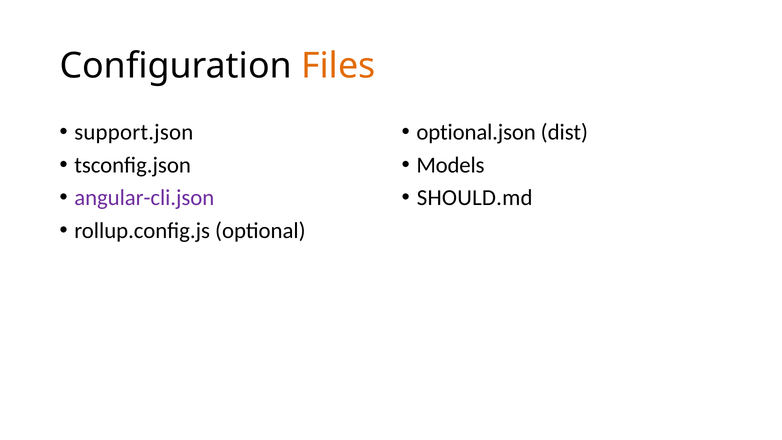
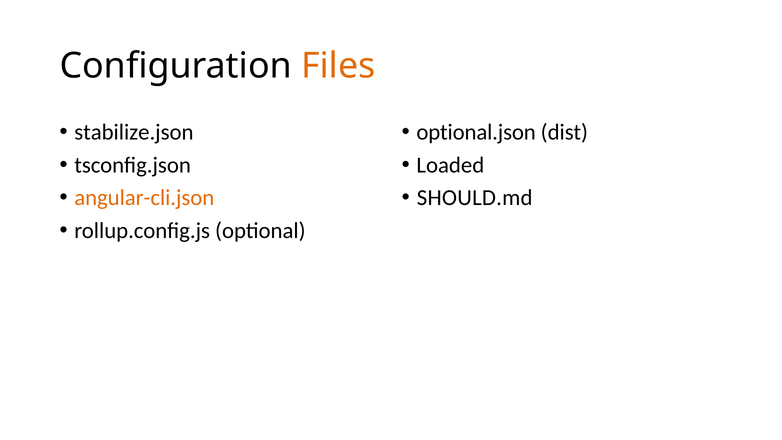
support.json: support.json -> stabilize.json
Models: Models -> Loaded
angular-cli.json colour: purple -> orange
